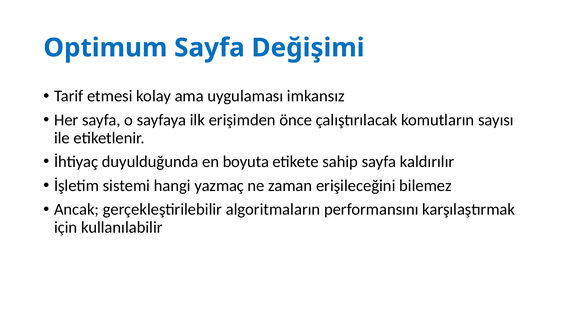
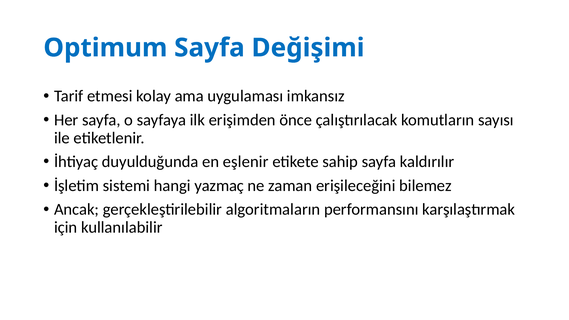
boyuta: boyuta -> eşlenir
